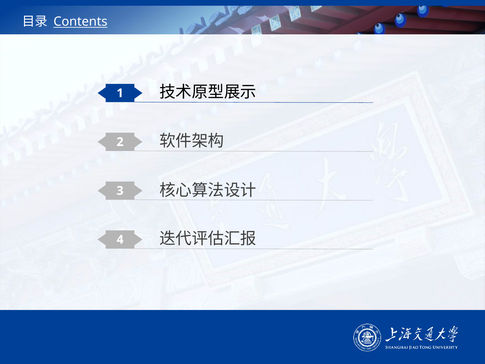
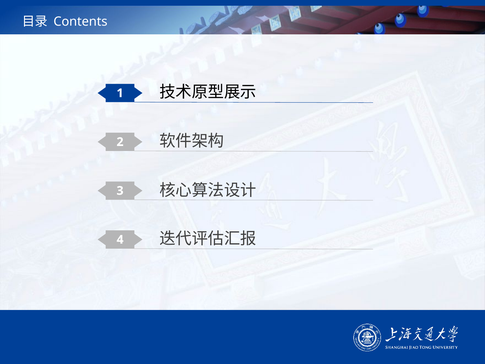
Contents underline: present -> none
